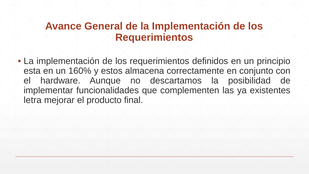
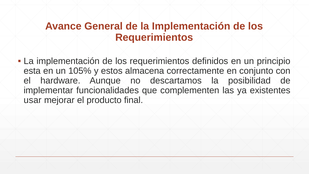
160%: 160% -> 105%
letra: letra -> usar
